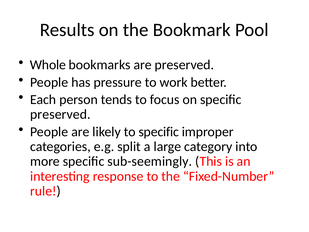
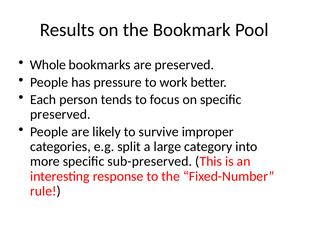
to specific: specific -> survive
sub-seemingly: sub-seemingly -> sub-preserved
